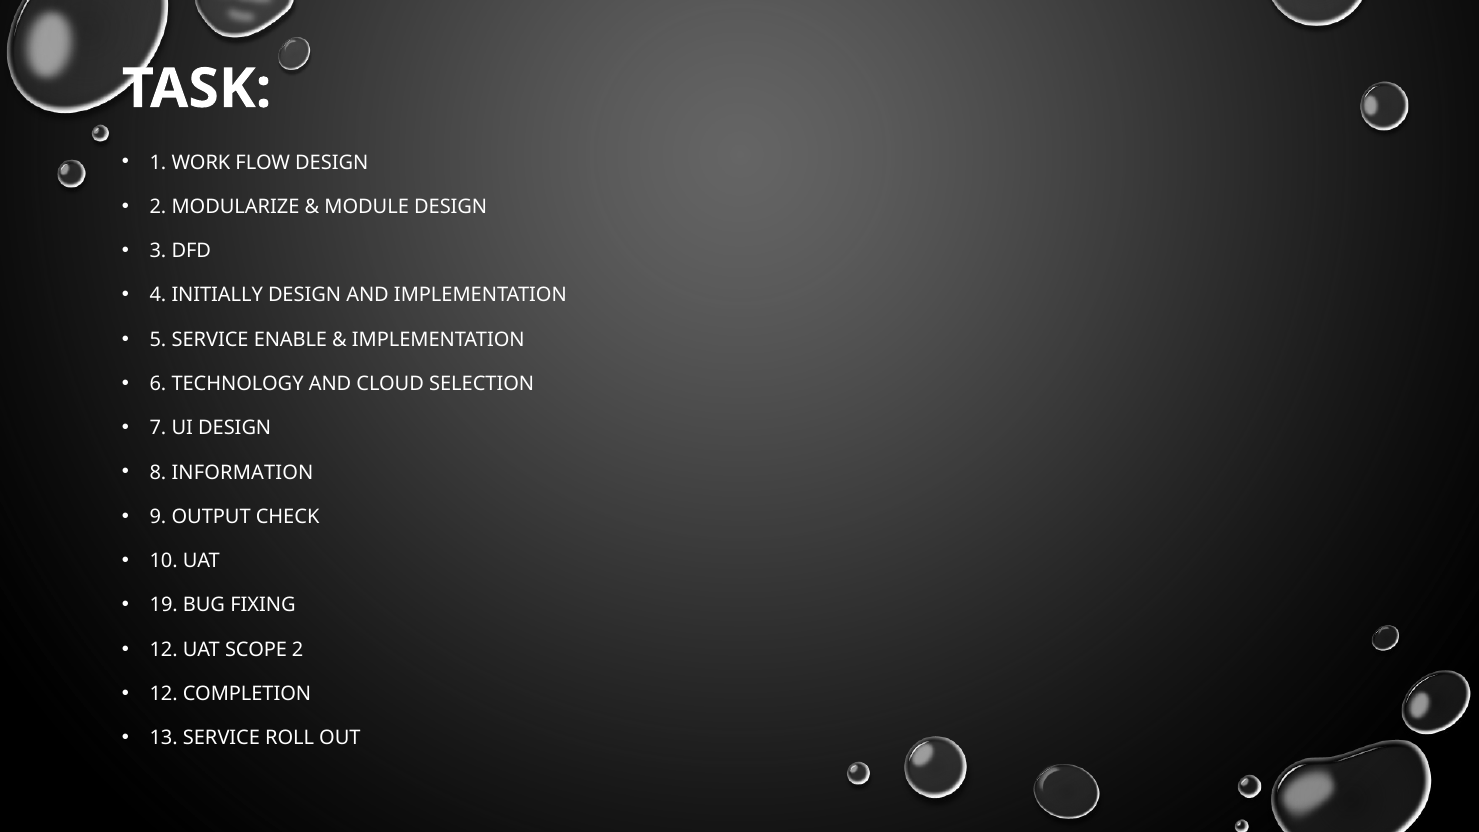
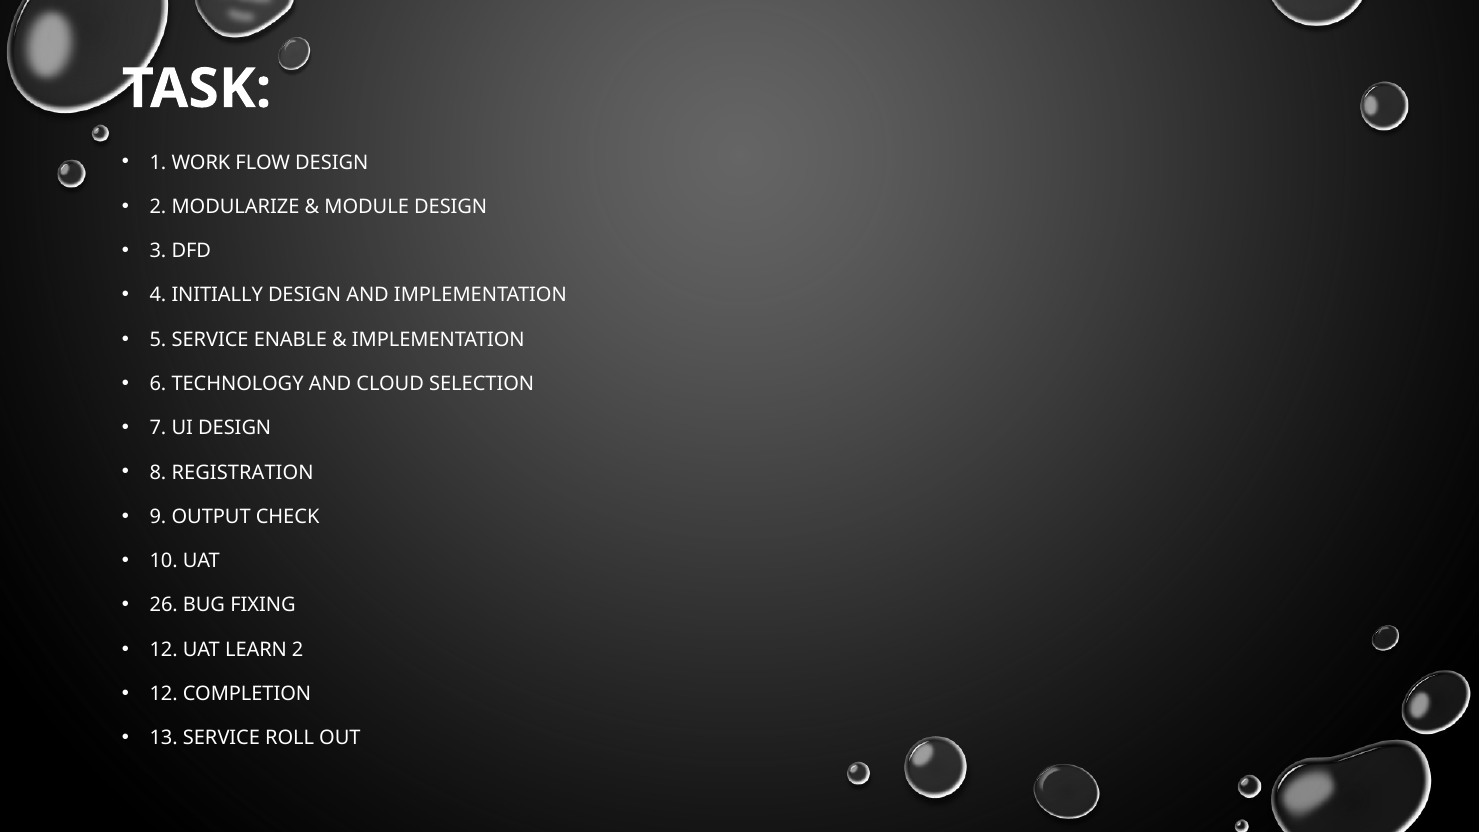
INFORMATION: INFORMATION -> REGISTRATION
19: 19 -> 26
SCOPE: SCOPE -> LEARN
